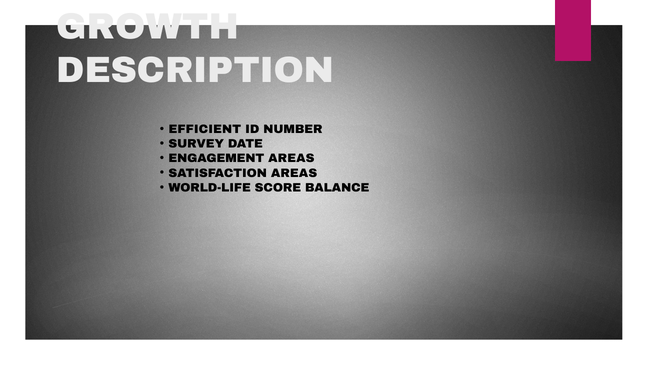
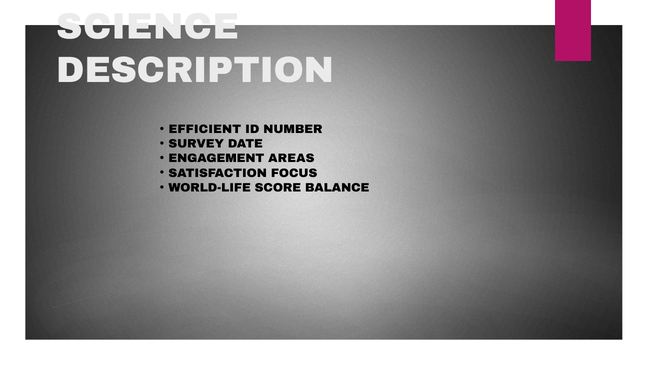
GROWTH: GROWTH -> SCIENCE
SATISFACTION AREAS: AREAS -> FOCUS
